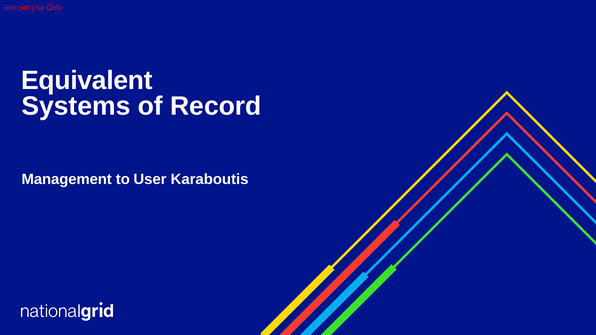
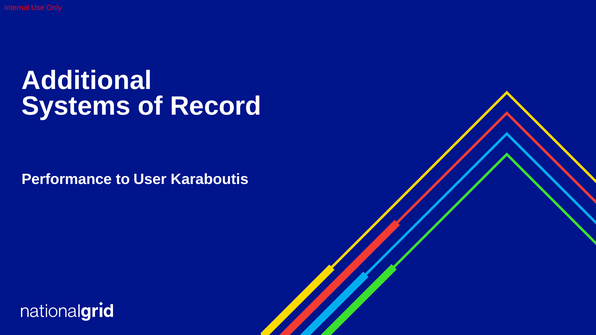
Equivalent: Equivalent -> Additional
Management: Management -> Performance
